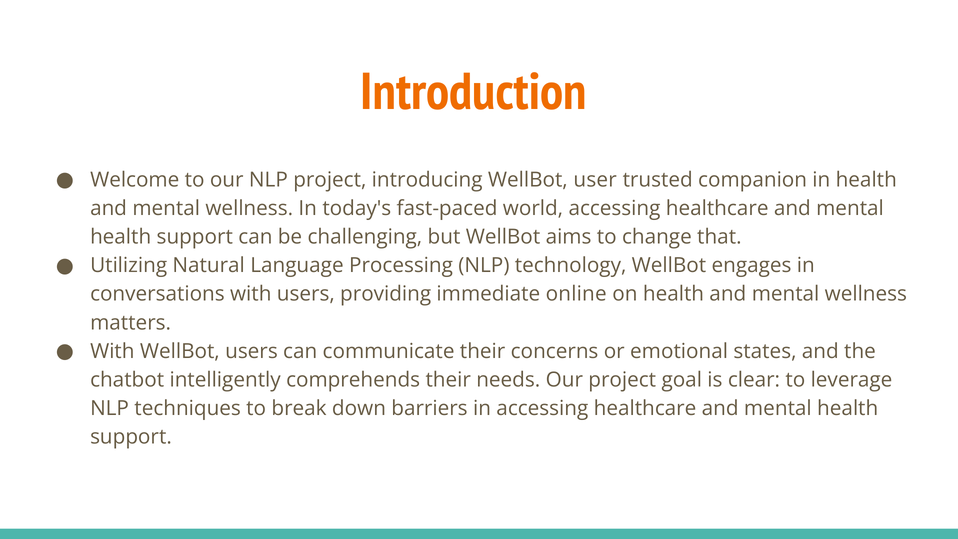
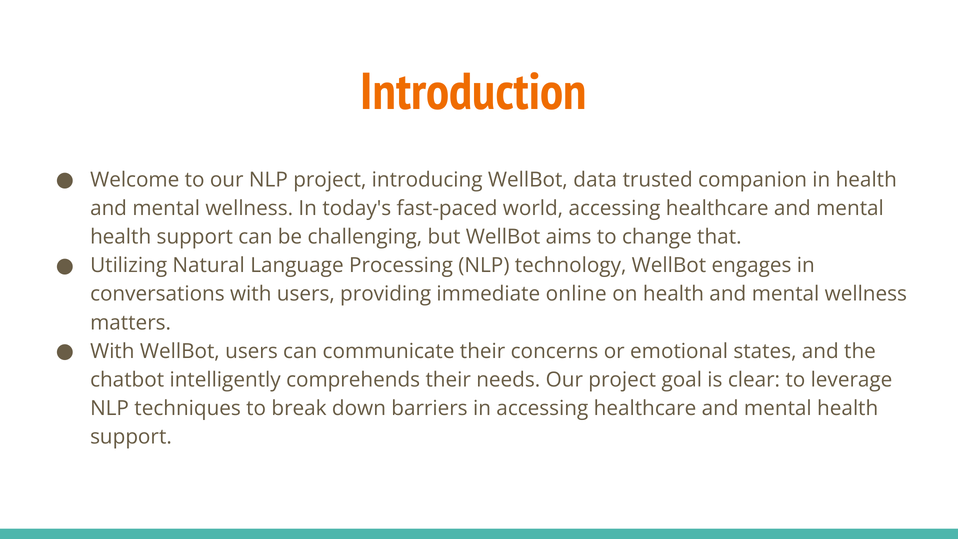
user: user -> data
